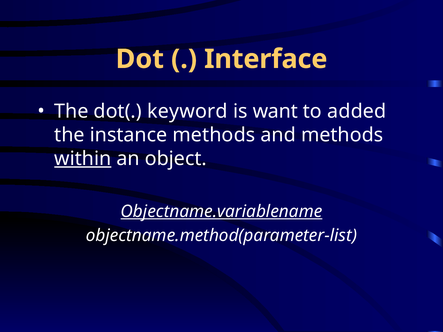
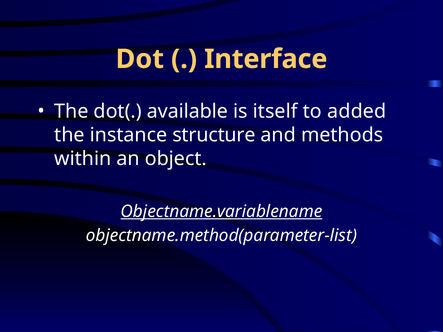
keyword: keyword -> available
want: want -> itself
instance methods: methods -> structure
within underline: present -> none
